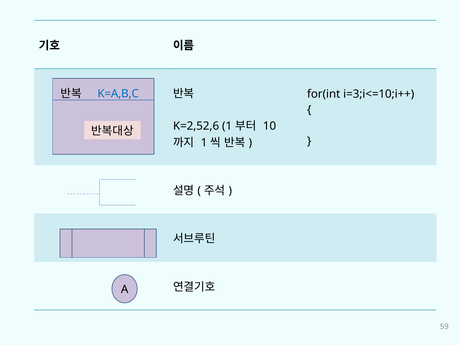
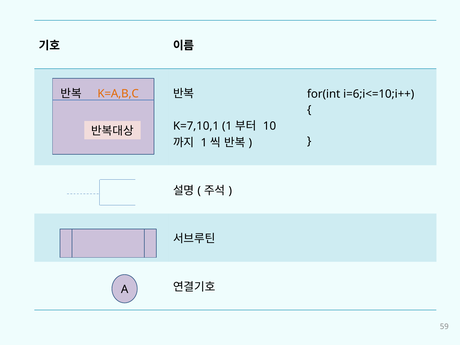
K=A,B,C colour: blue -> orange
i=3;i<=10;i++: i=3;i<=10;i++ -> i=6;i<=10;i++
K=2,52,6: K=2,52,6 -> K=7,10,1
